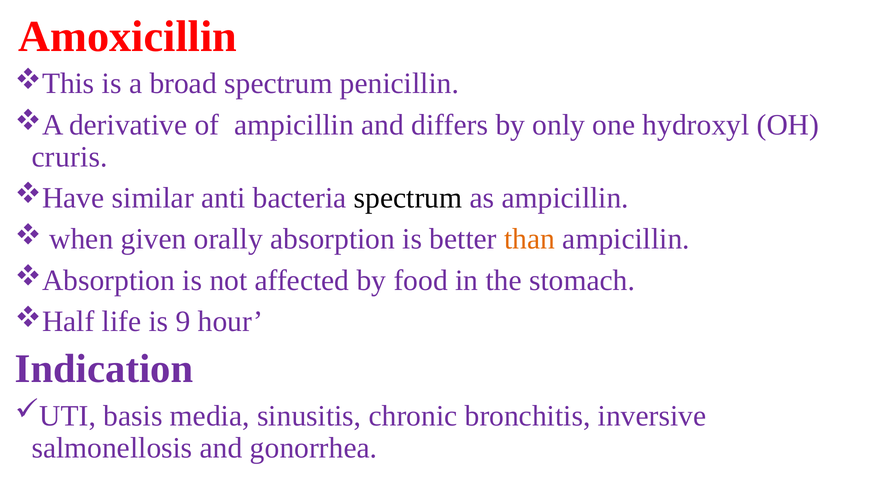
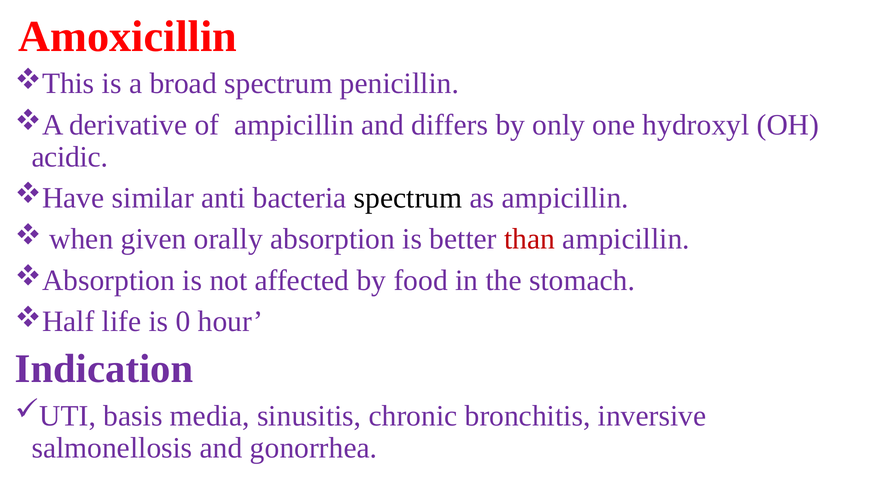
cruris: cruris -> acidic
than colour: orange -> red
9: 9 -> 0
